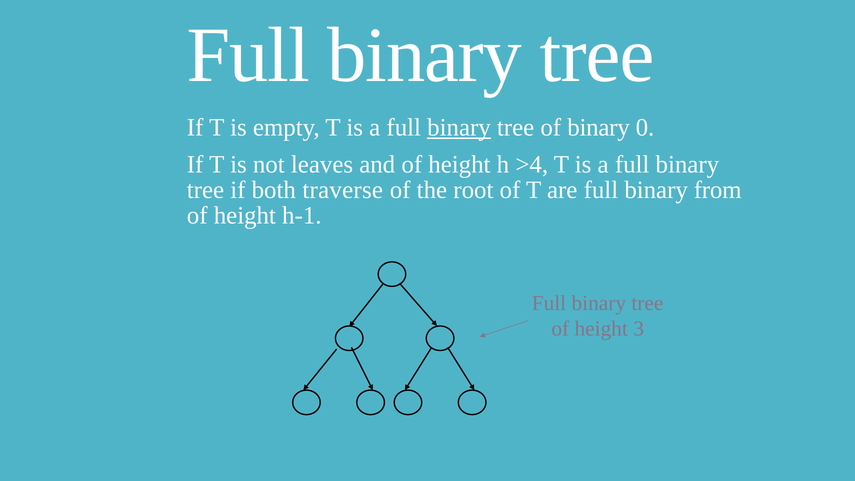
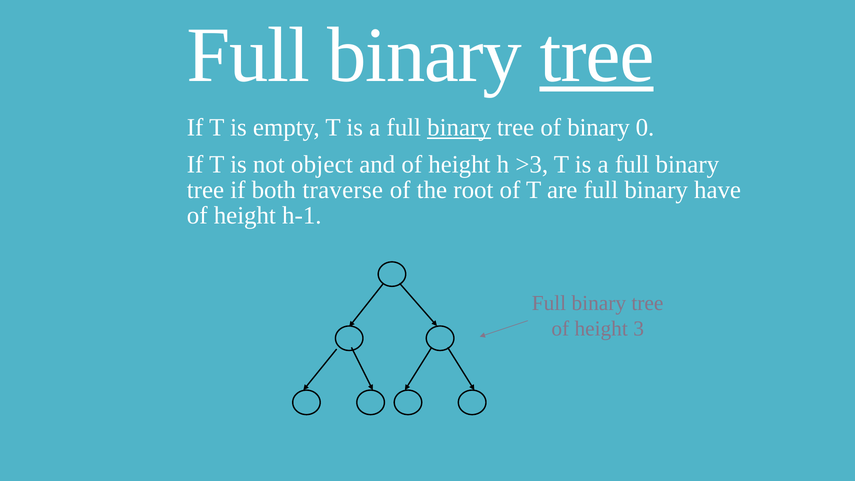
tree at (597, 55) underline: none -> present
leaves: leaves -> object
>4: >4 -> >3
from: from -> have
